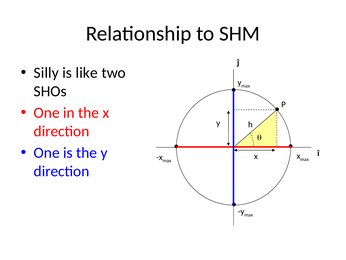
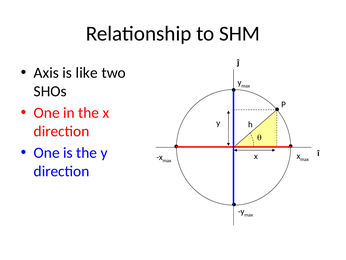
Silly: Silly -> Axis
